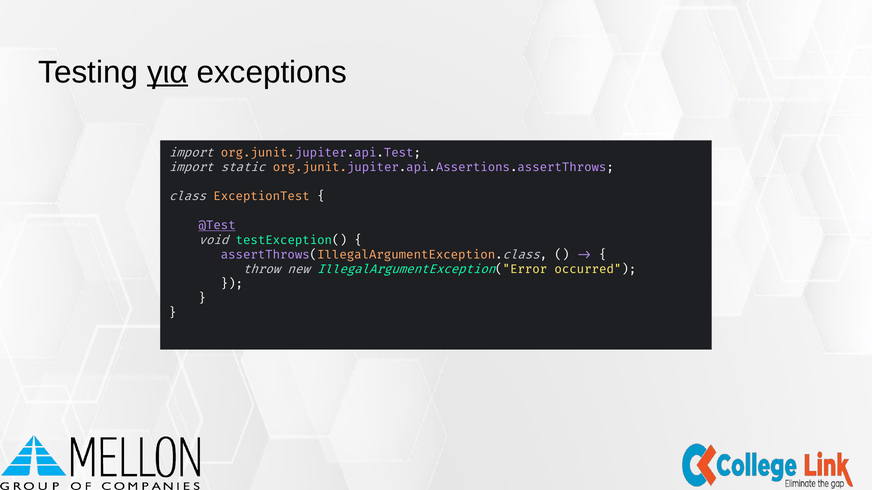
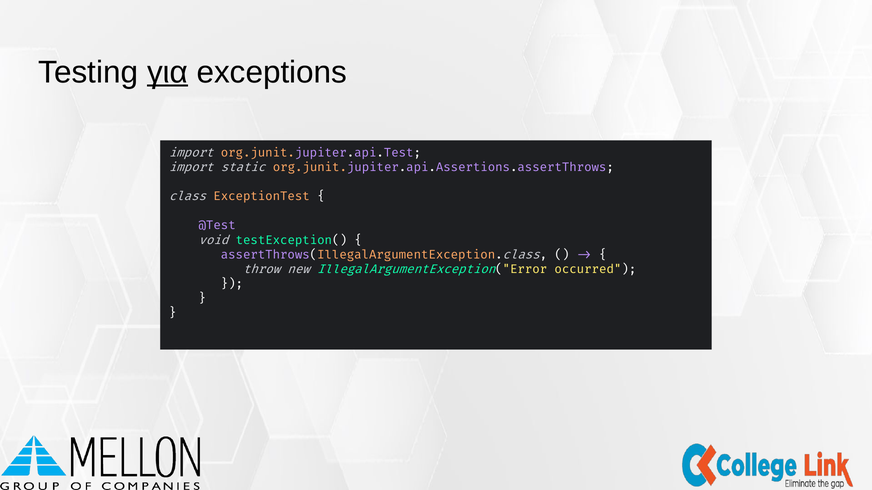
@Test underline: present -> none
